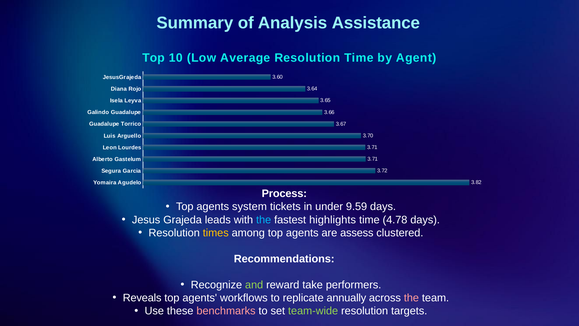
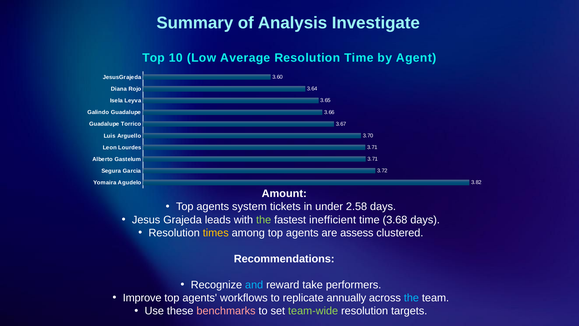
Assistance: Assistance -> Investigate
Process: Process -> Amount
9.59: 9.59 -> 2.58
the at (264, 220) colour: light blue -> light green
highlights: highlights -> inefficient
4.78: 4.78 -> 3.68
and colour: light green -> light blue
Reveals: Reveals -> Improve
the at (411, 298) colour: pink -> light blue
